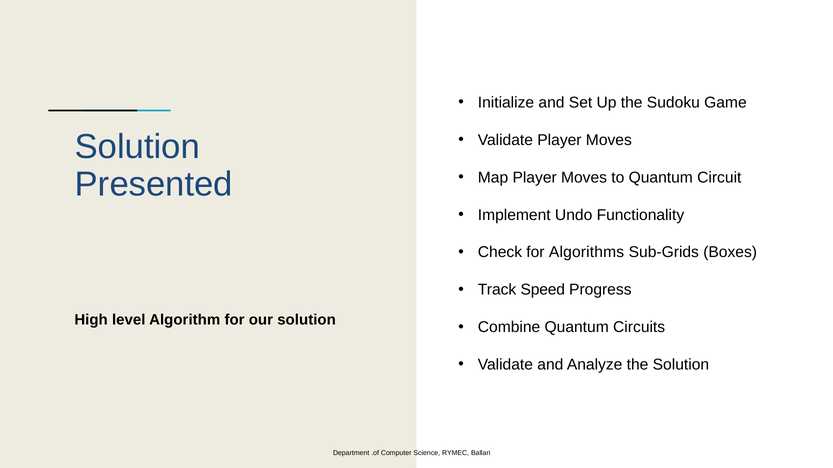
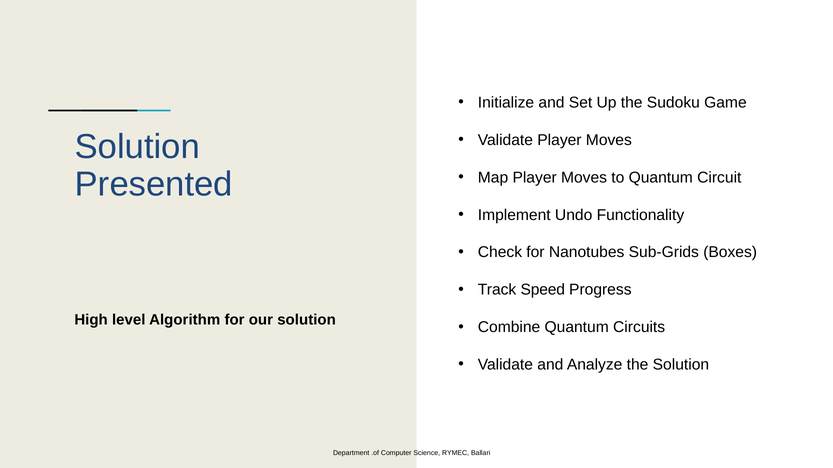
Algorithms: Algorithms -> Nanotubes
